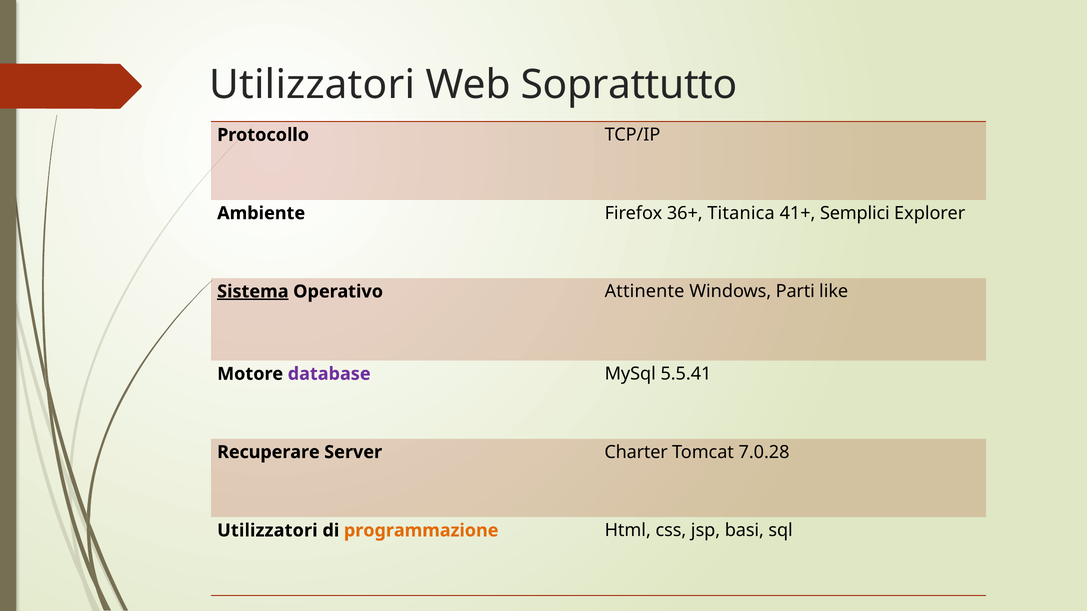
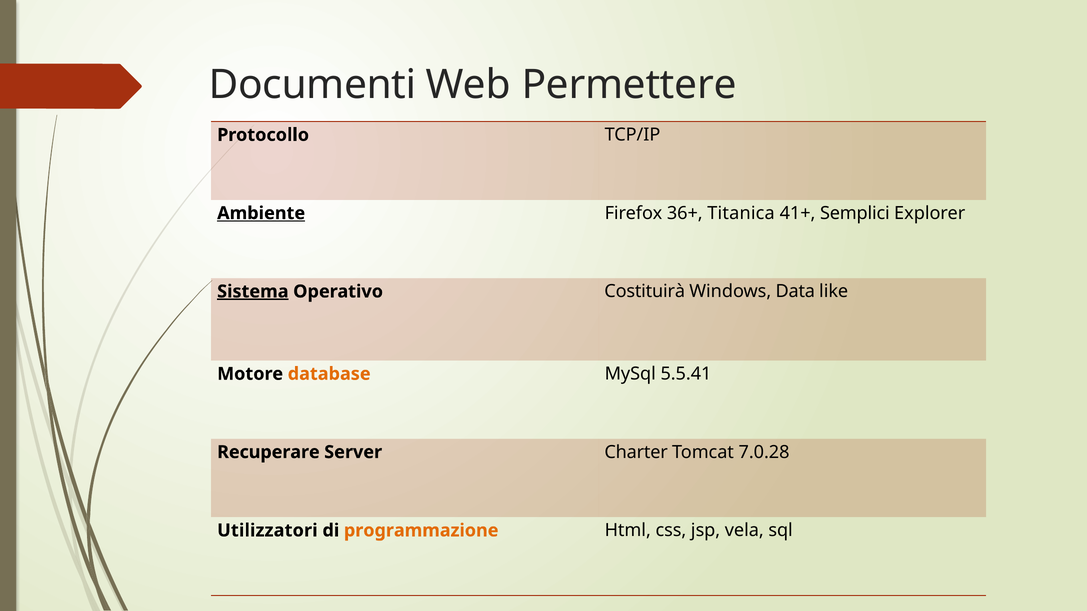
Utilizzatori at (312, 85): Utilizzatori -> Documenti
Soprattutto: Soprattutto -> Permettere
Ambiente underline: none -> present
Attinente: Attinente -> Costituirà
Parti: Parti -> Data
database colour: purple -> orange
basi: basi -> vela
